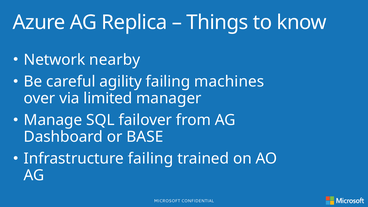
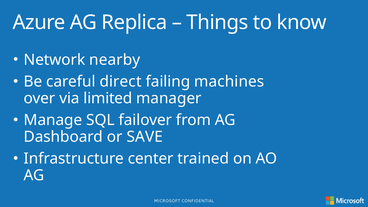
agility: agility -> direct
BASE: BASE -> SAVE
Infrastructure failing: failing -> center
